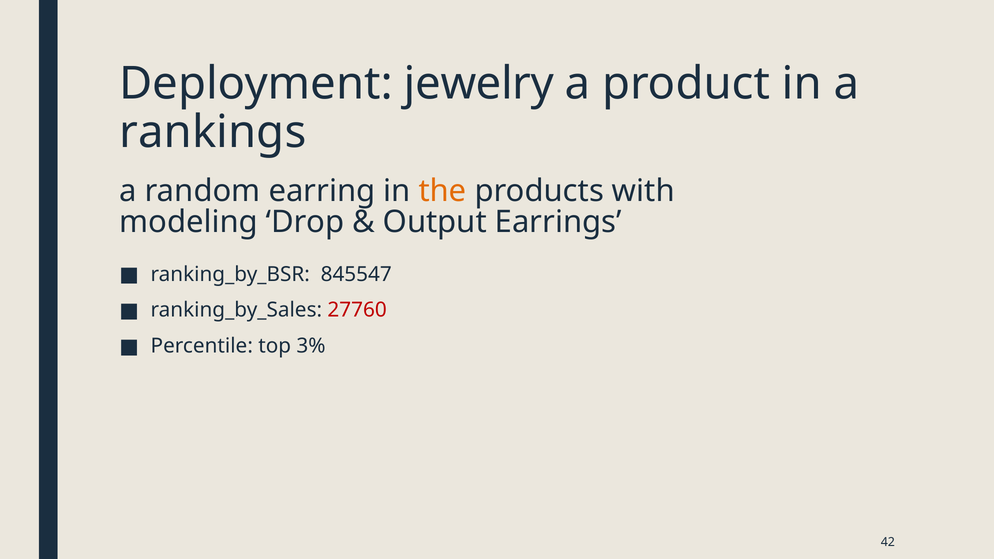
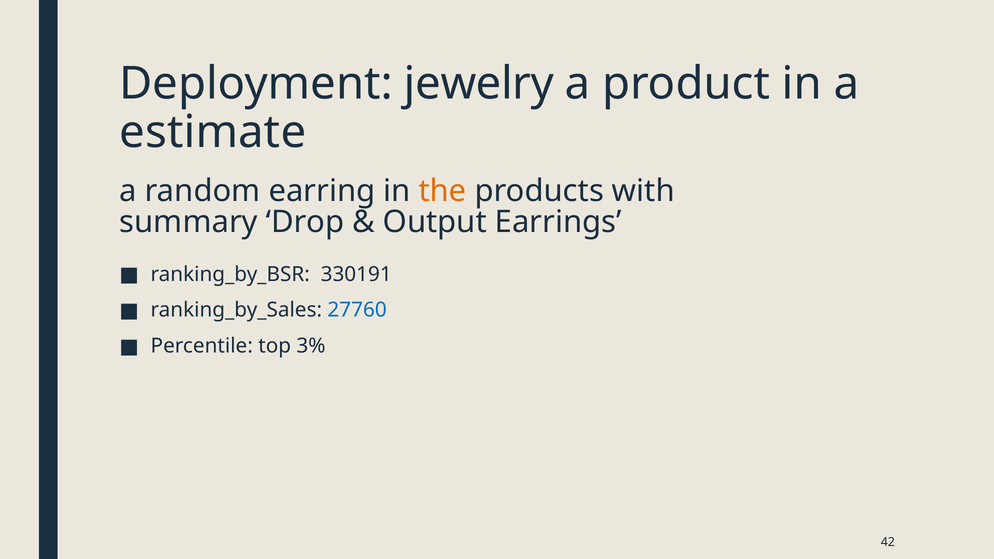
rankings: rankings -> estimate
modeling: modeling -> summary
845547: 845547 -> 330191
27760 colour: red -> blue
